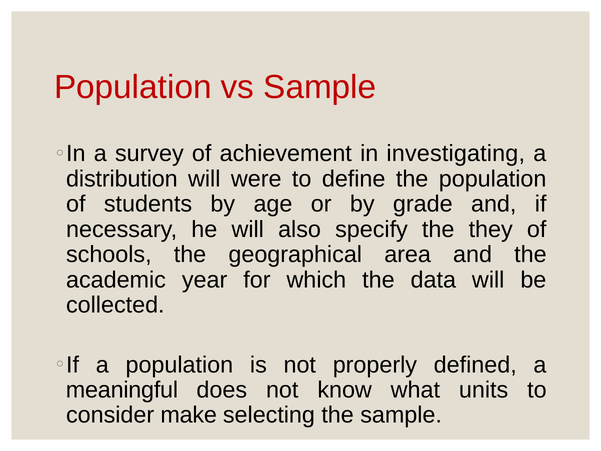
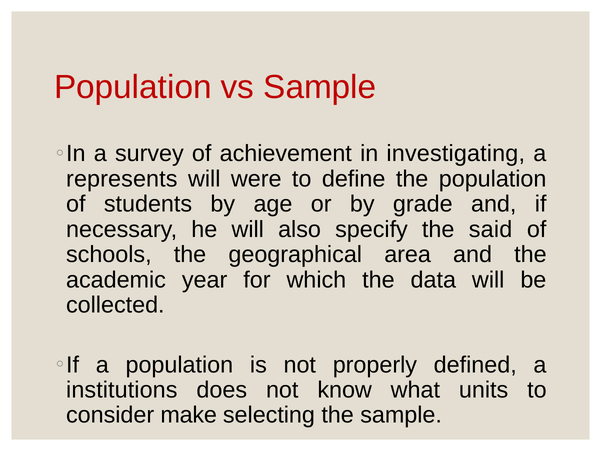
distribution: distribution -> represents
they: they -> said
meaningful: meaningful -> institutions
